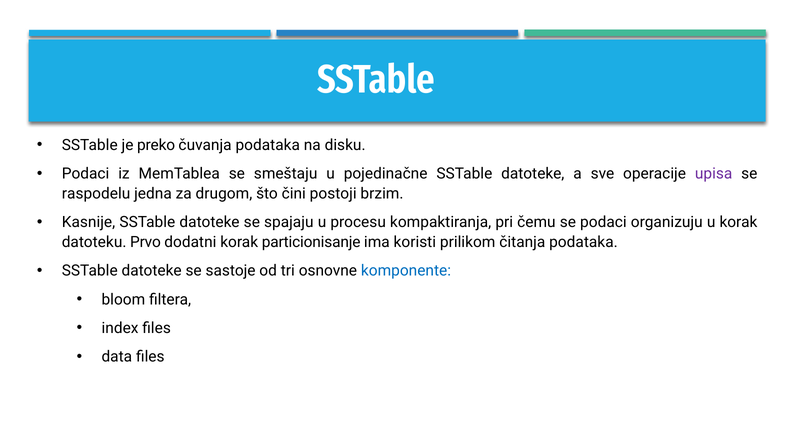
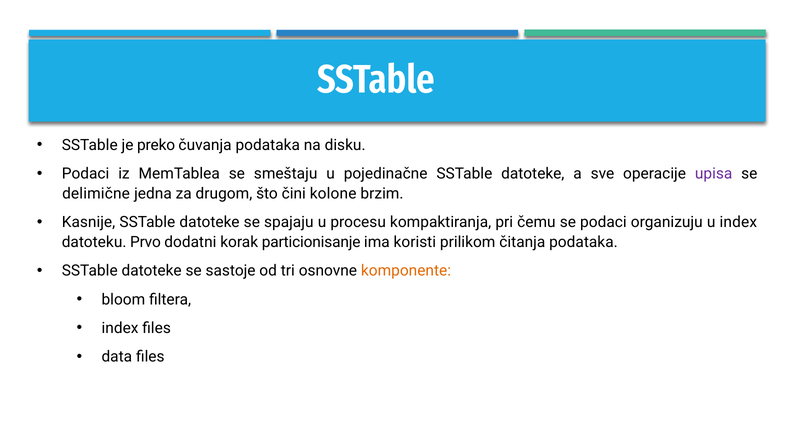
raspodelu: raspodelu -> delimične
postoji: postoji -> kolone
u korak: korak -> index
komponente colour: blue -> orange
